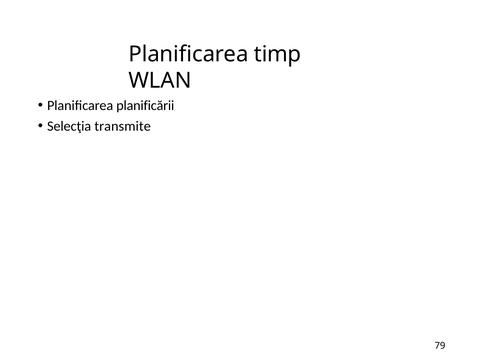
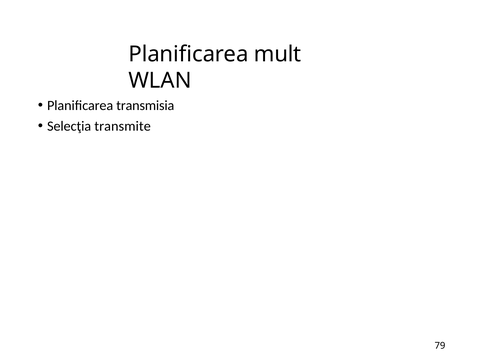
timp: timp -> mult
planificării: planificării -> transmisia
